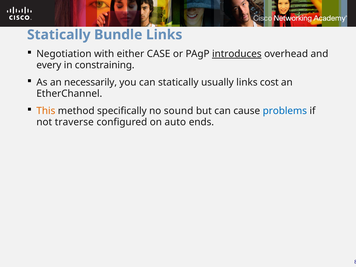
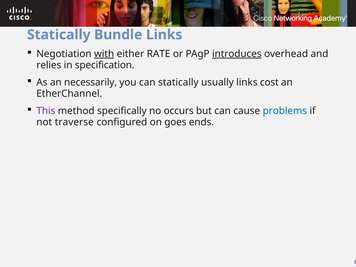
with underline: none -> present
CASE: CASE -> RATE
every: every -> relies
constraining: constraining -> specification
This colour: orange -> purple
sound: sound -> occurs
auto: auto -> goes
